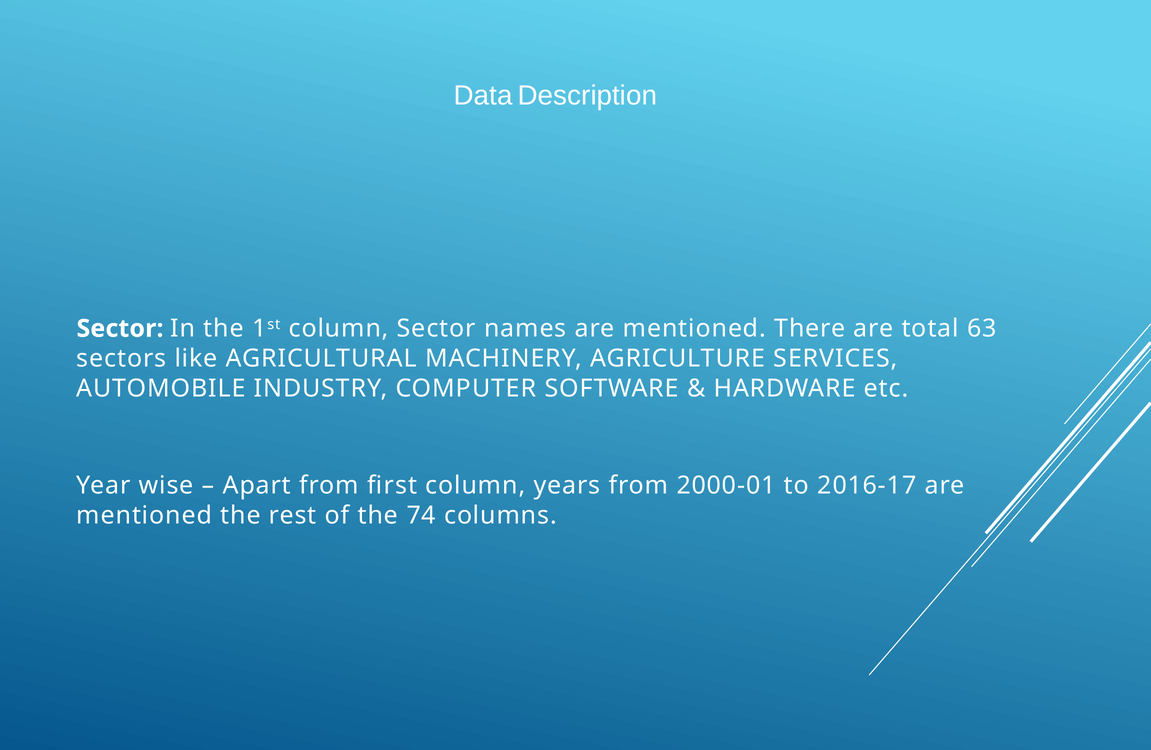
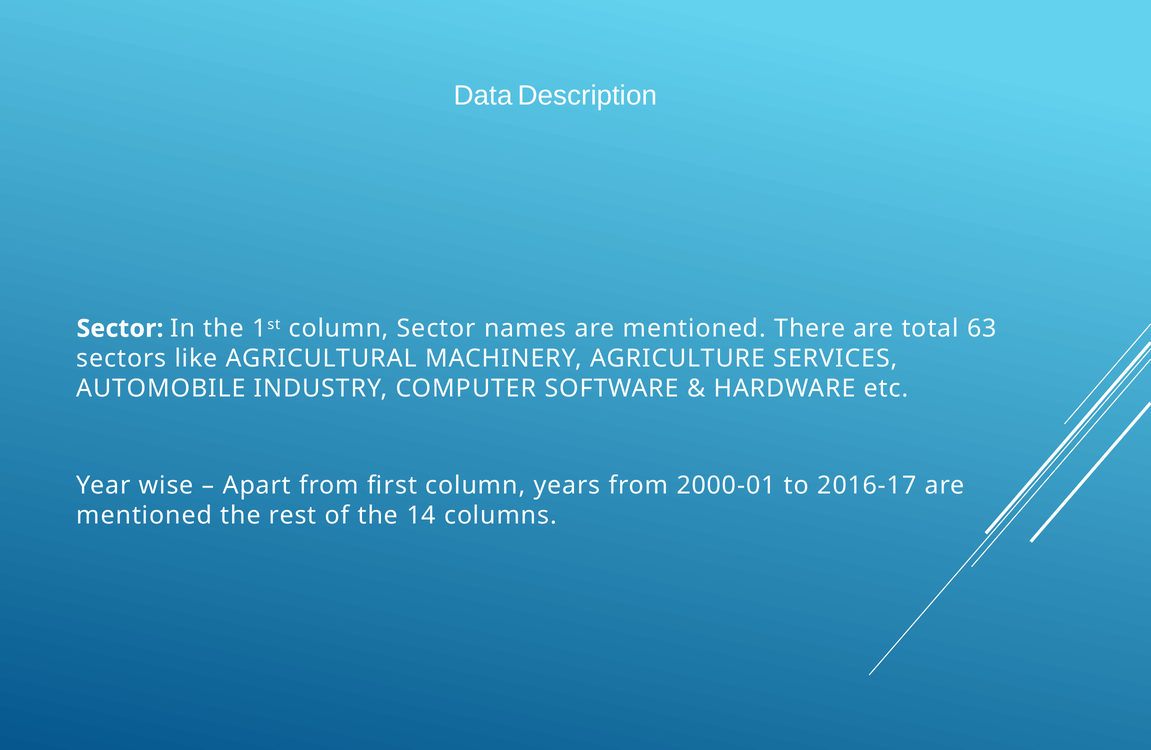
74: 74 -> 14
